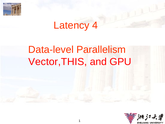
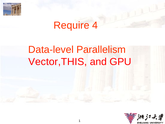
Latency: Latency -> Require
